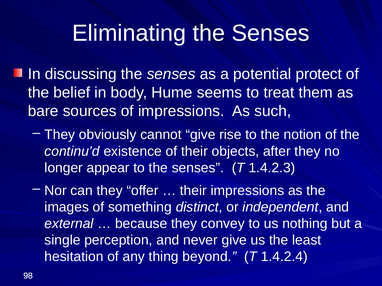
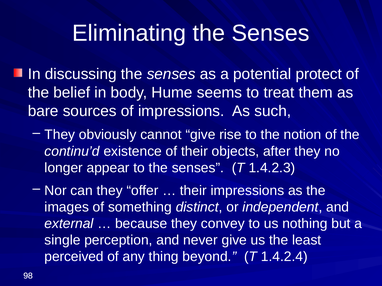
hesitation: hesitation -> perceived
